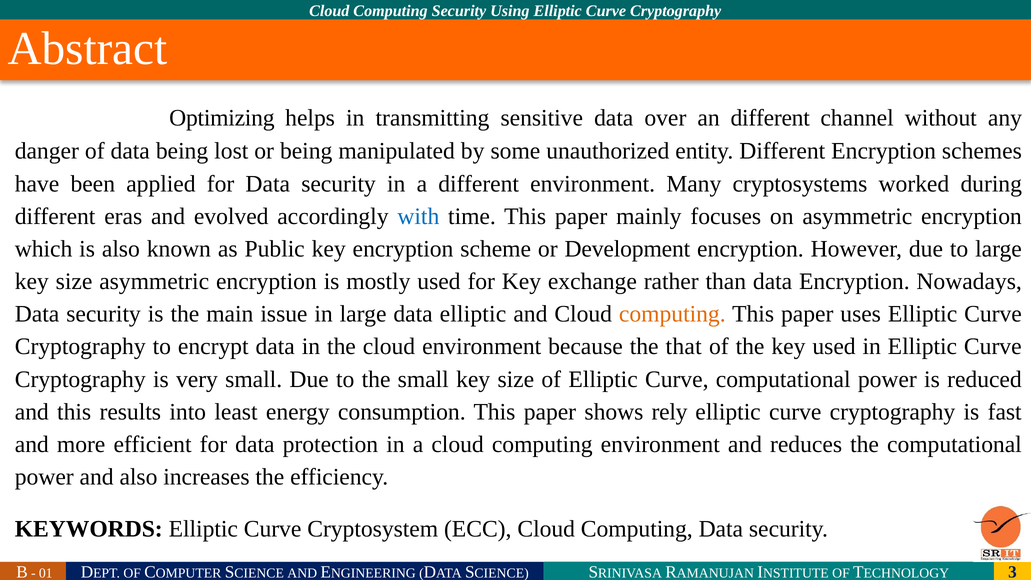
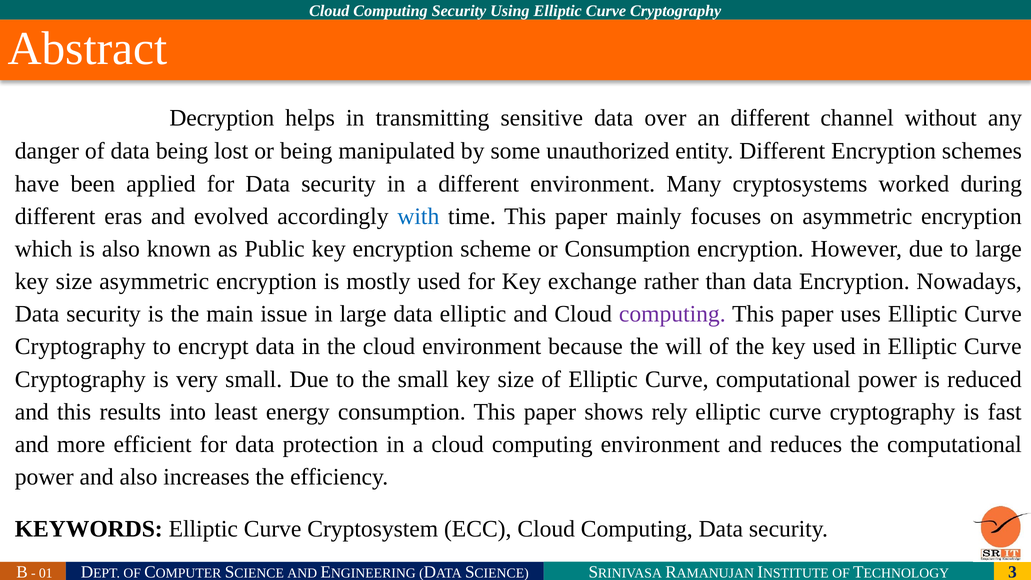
Optimizing: Optimizing -> Decryption
or Development: Development -> Consumption
computing at (672, 314) colour: orange -> purple
that: that -> will
